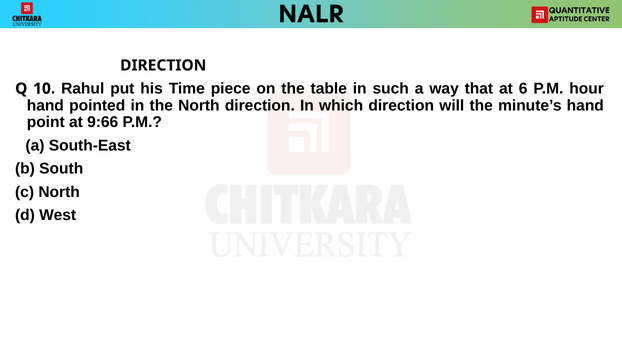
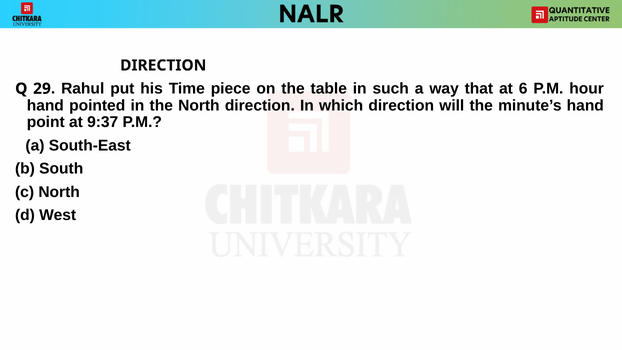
10: 10 -> 29
9:66: 9:66 -> 9:37
